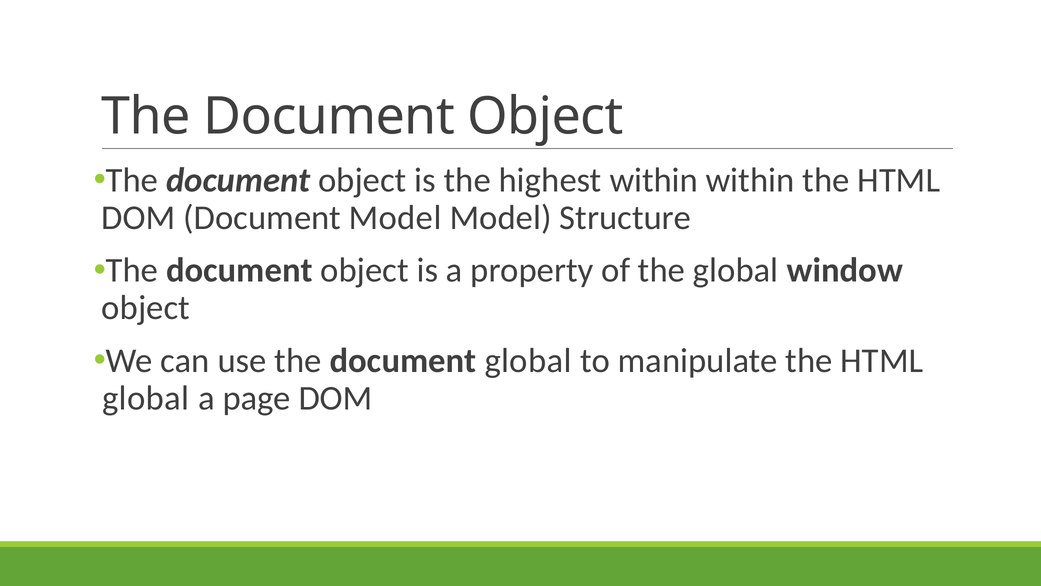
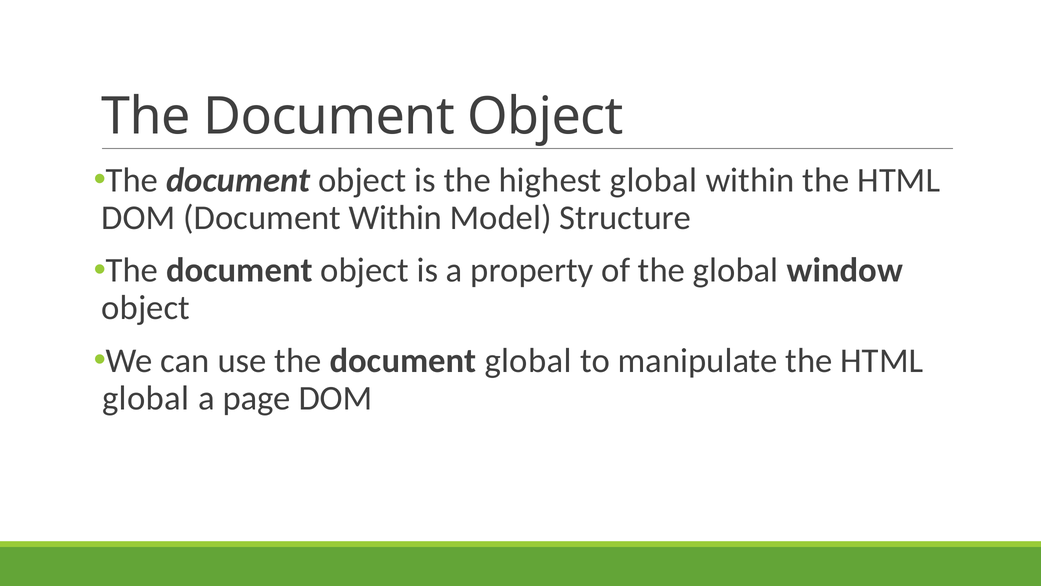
highest within: within -> global
Document Model: Model -> Within
